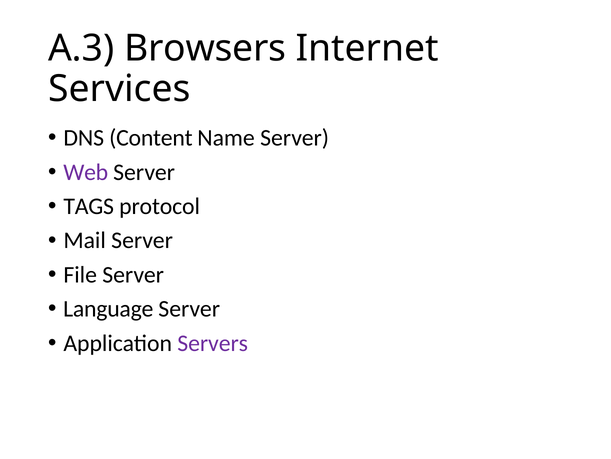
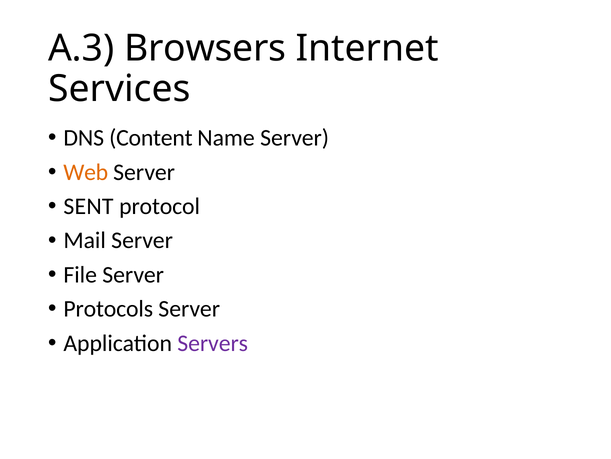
Web colour: purple -> orange
TAGS: TAGS -> SENT
Language: Language -> Protocols
